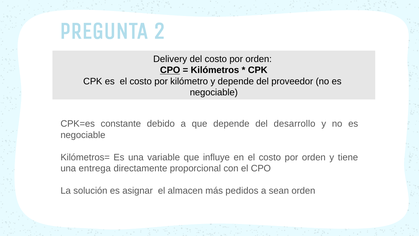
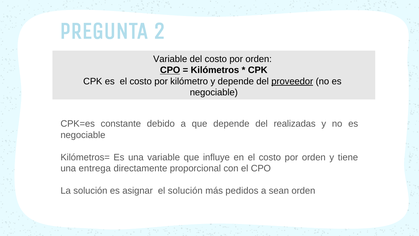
Delivery at (170, 59): Delivery -> Variable
proveedor underline: none -> present
desarrollo: desarrollo -> realizadas
el almacen: almacen -> solución
